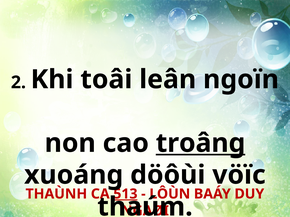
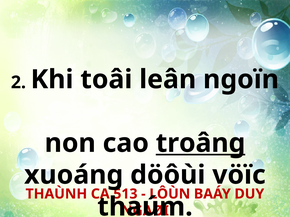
513 underline: present -> none
